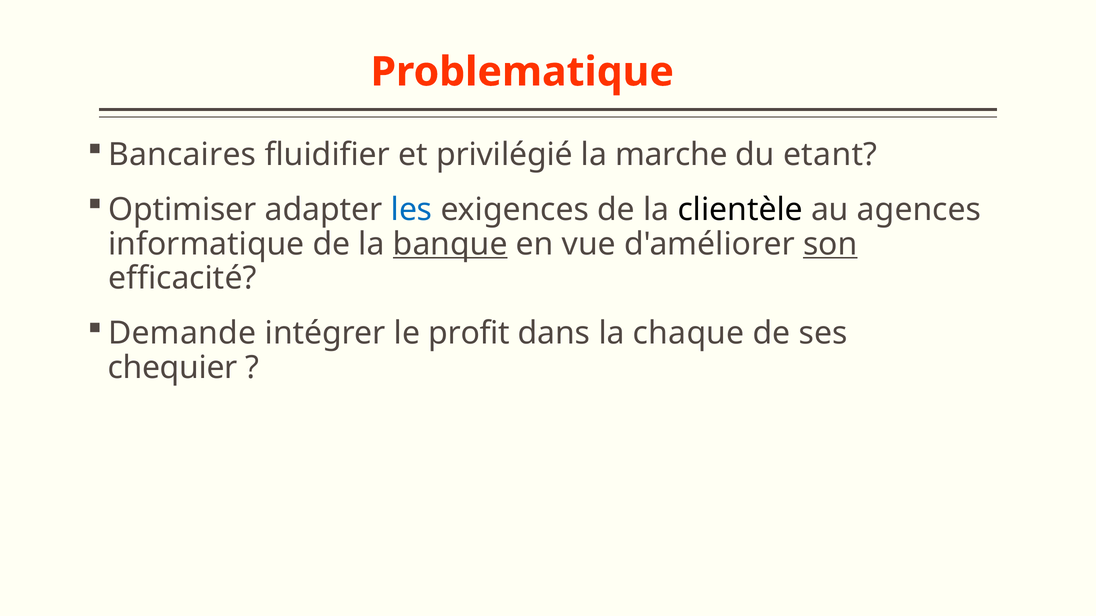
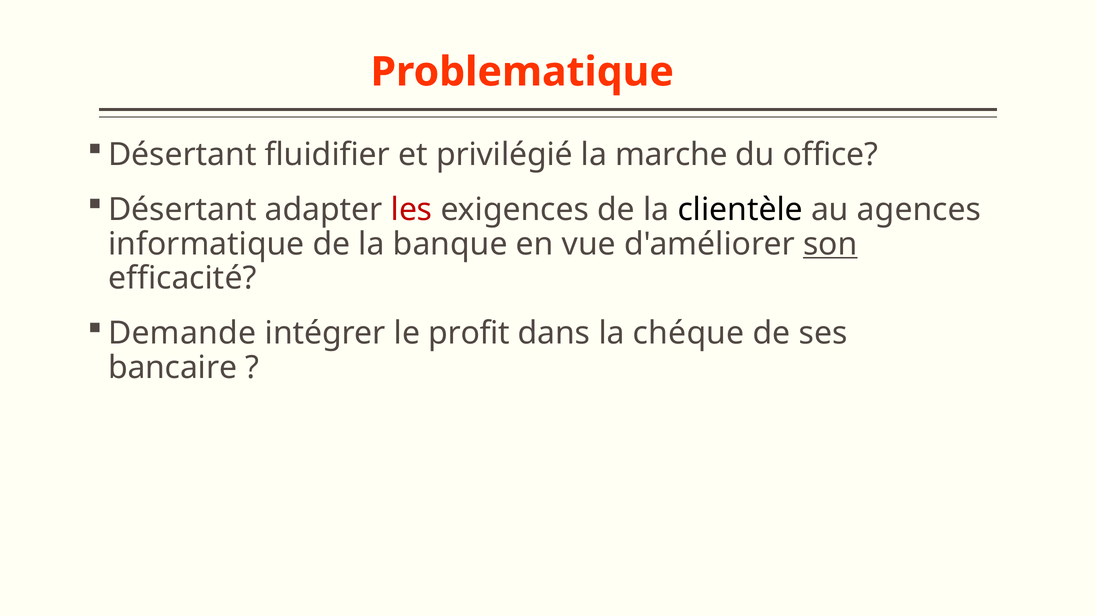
Bancaires at (182, 155): Bancaires -> Désertant
etant: etant -> office
Optimiser at (182, 210): Optimiser -> Désertant
les colour: blue -> red
banque underline: present -> none
chaque: chaque -> chéque
chequier: chequier -> bancaire
